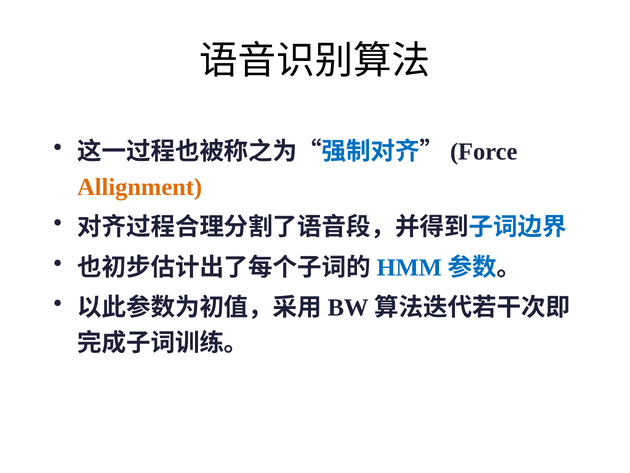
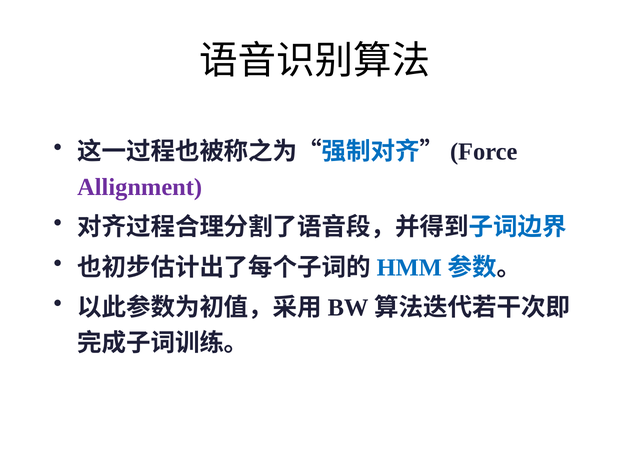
Allignment colour: orange -> purple
